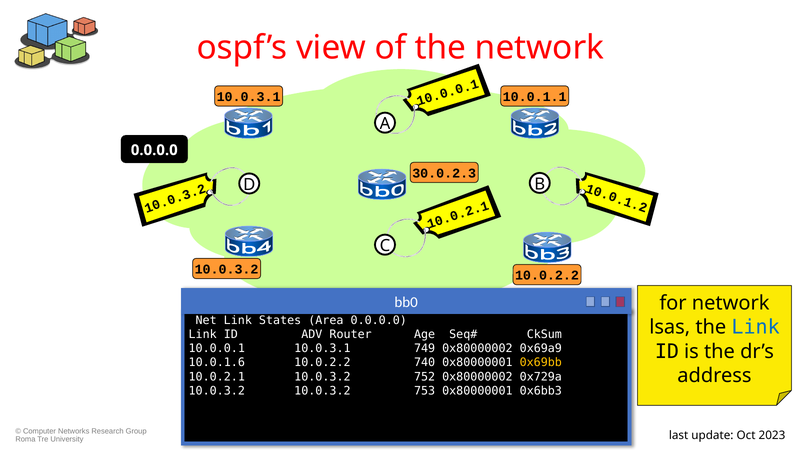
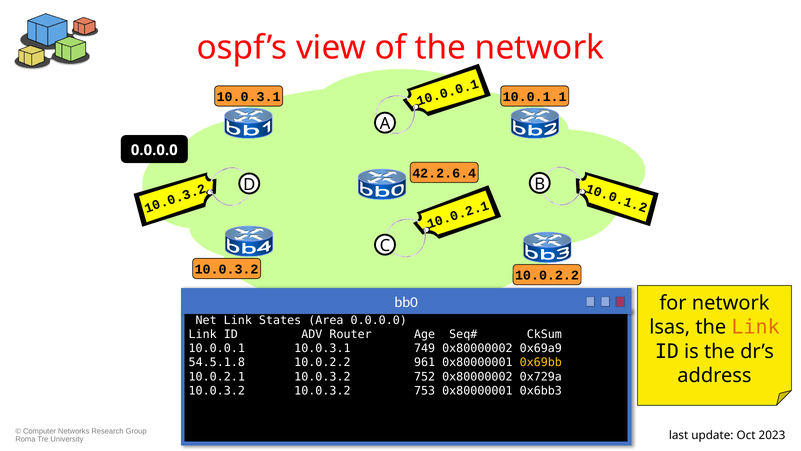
30.0.2.3: 30.0.2.3 -> 42.2.6.4
Link at (756, 327) colour: blue -> orange
10.0.1.6: 10.0.1.6 -> 54.5.1.8
740: 740 -> 961
